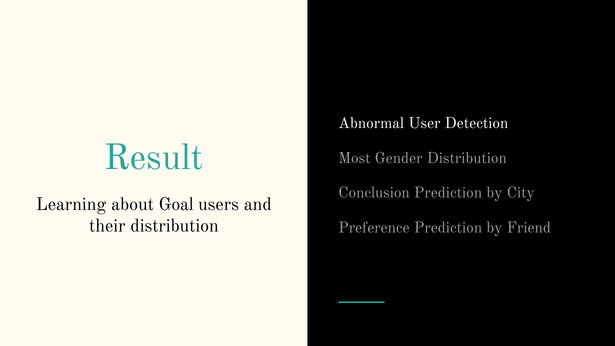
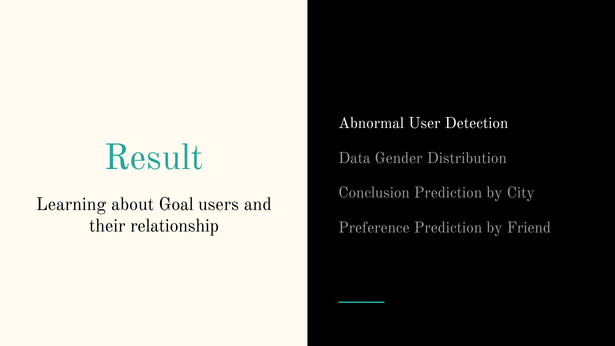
Most: Most -> Data
their distribution: distribution -> relationship
